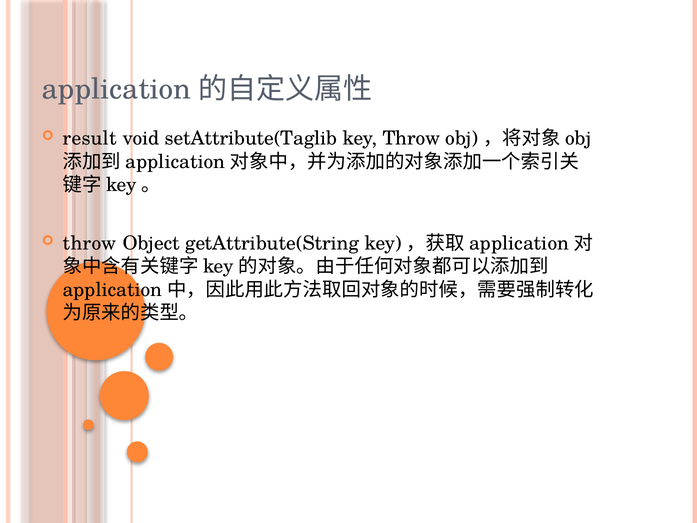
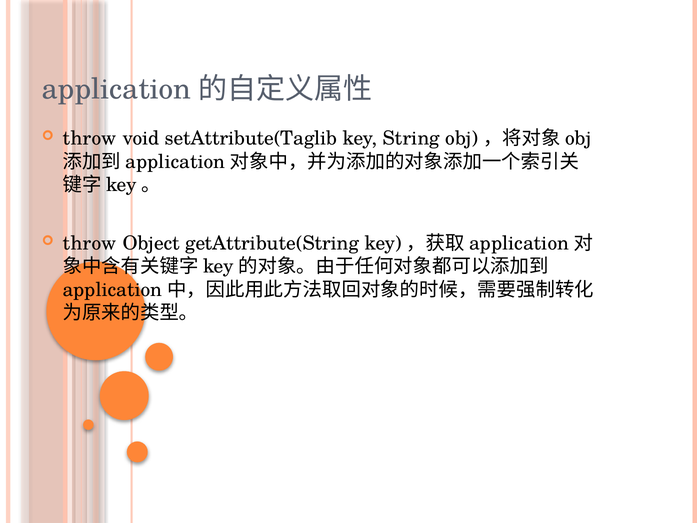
result at (90, 138): result -> throw
key Throw: Throw -> String
